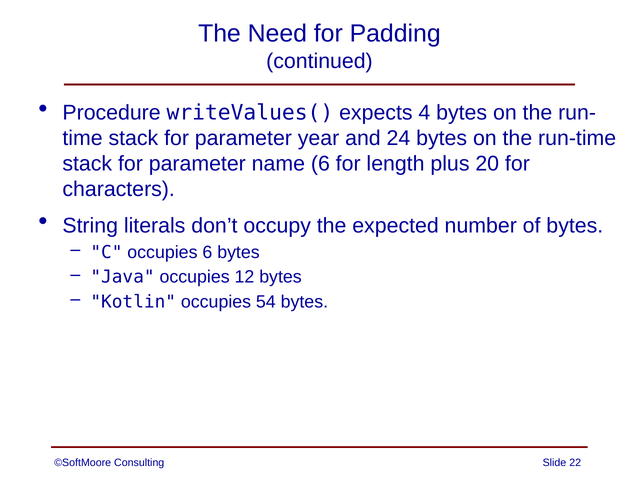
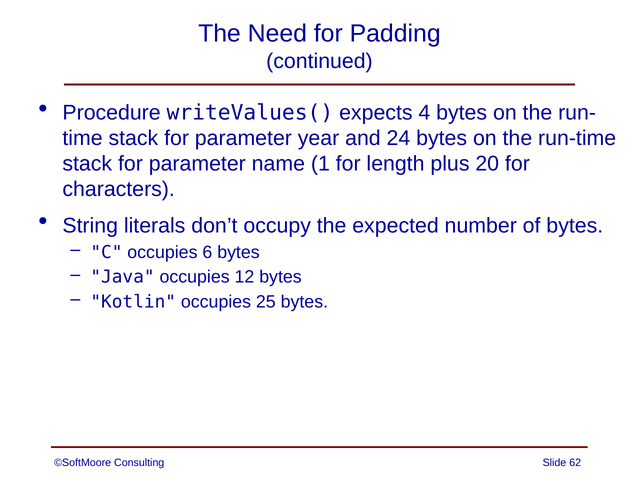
name 6: 6 -> 1
54: 54 -> 25
22: 22 -> 62
